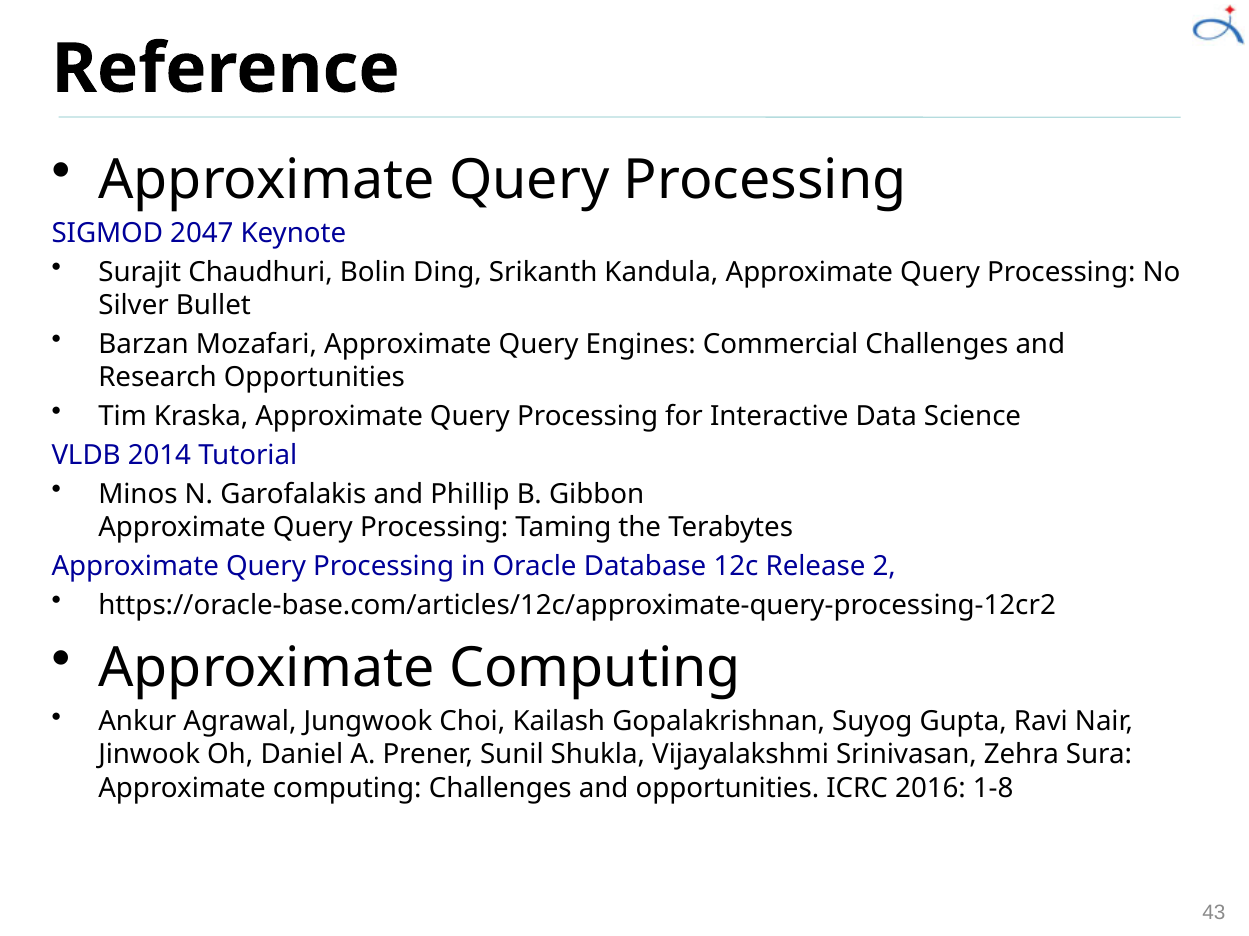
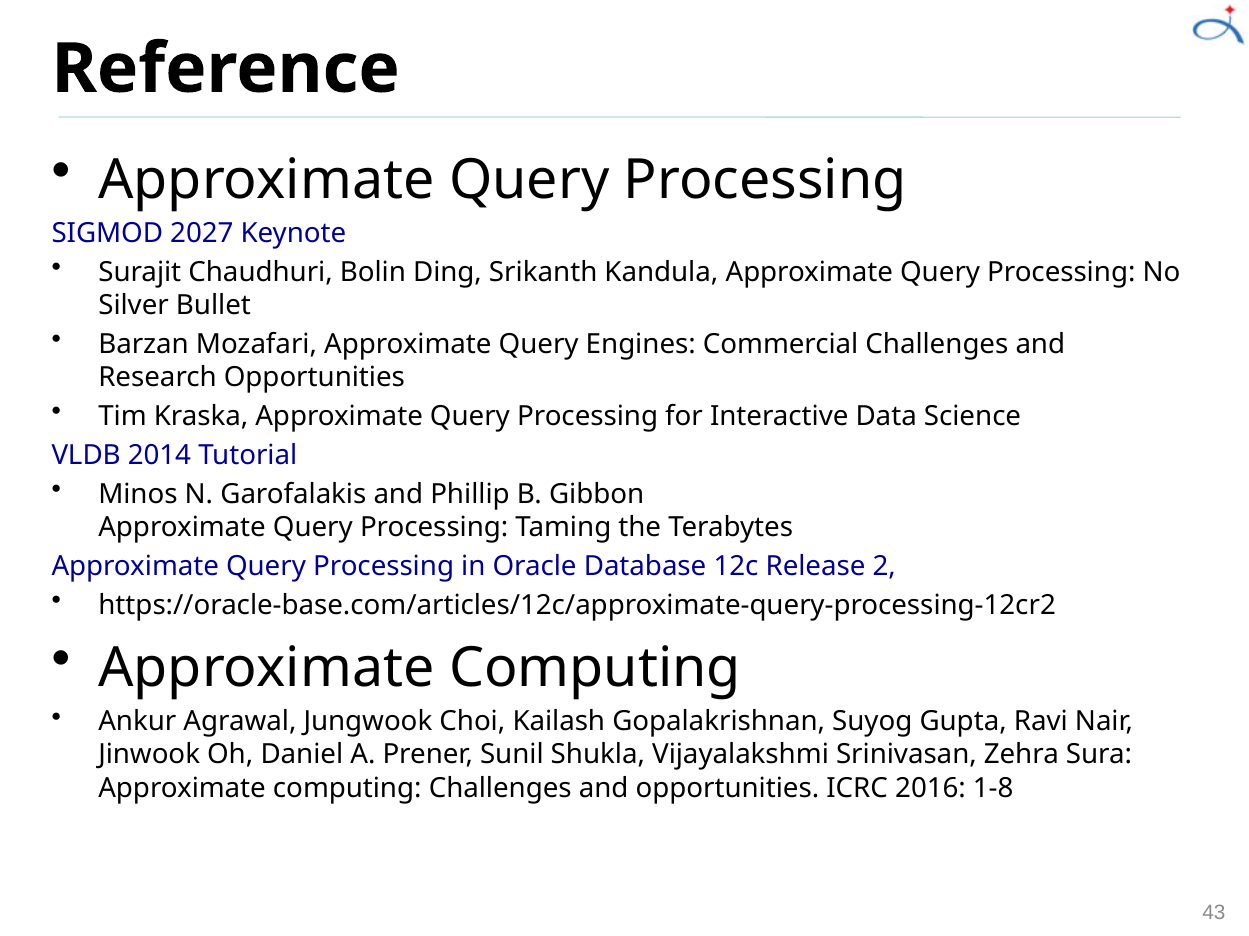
2047: 2047 -> 2027
